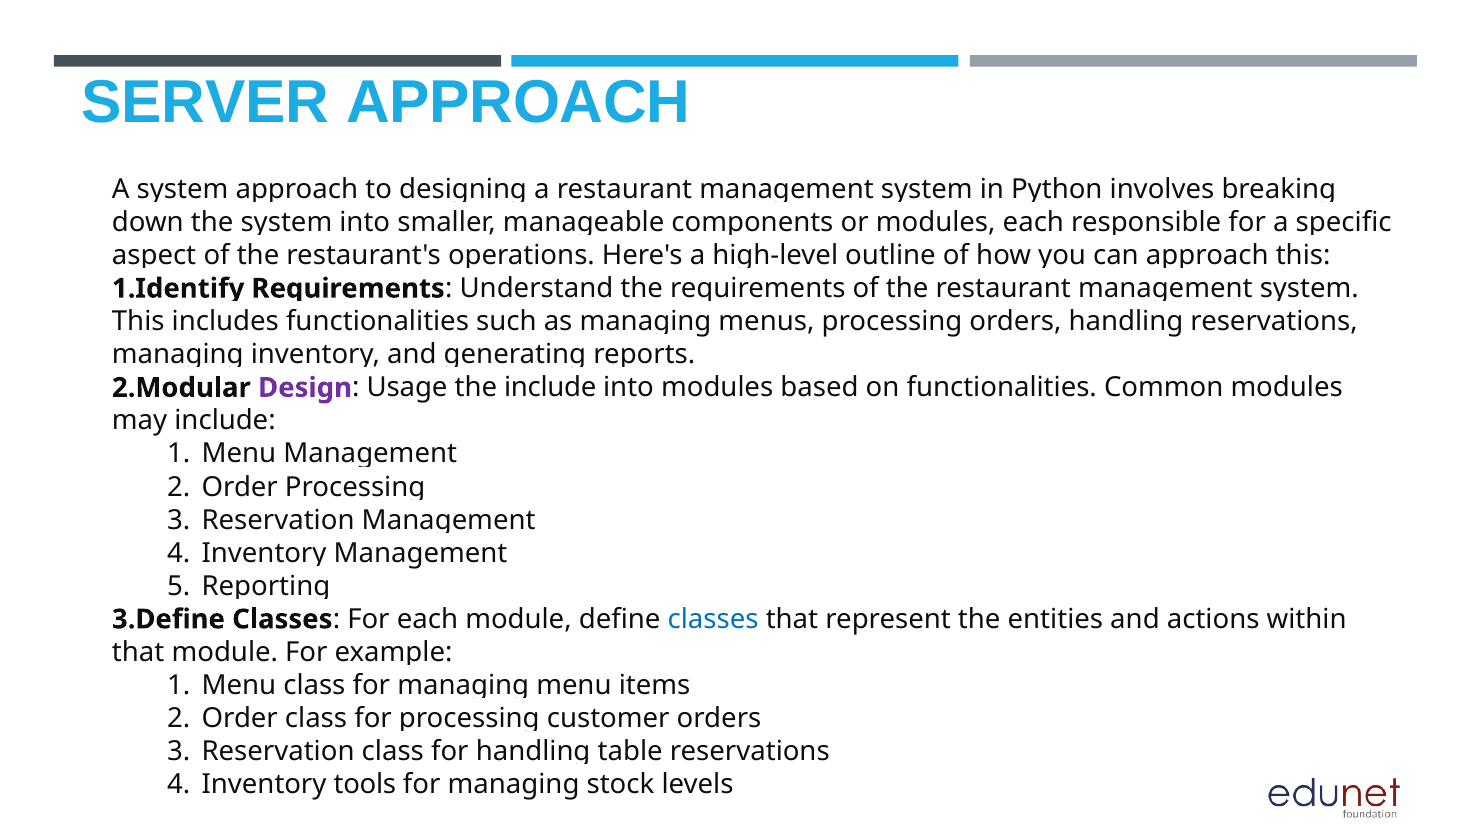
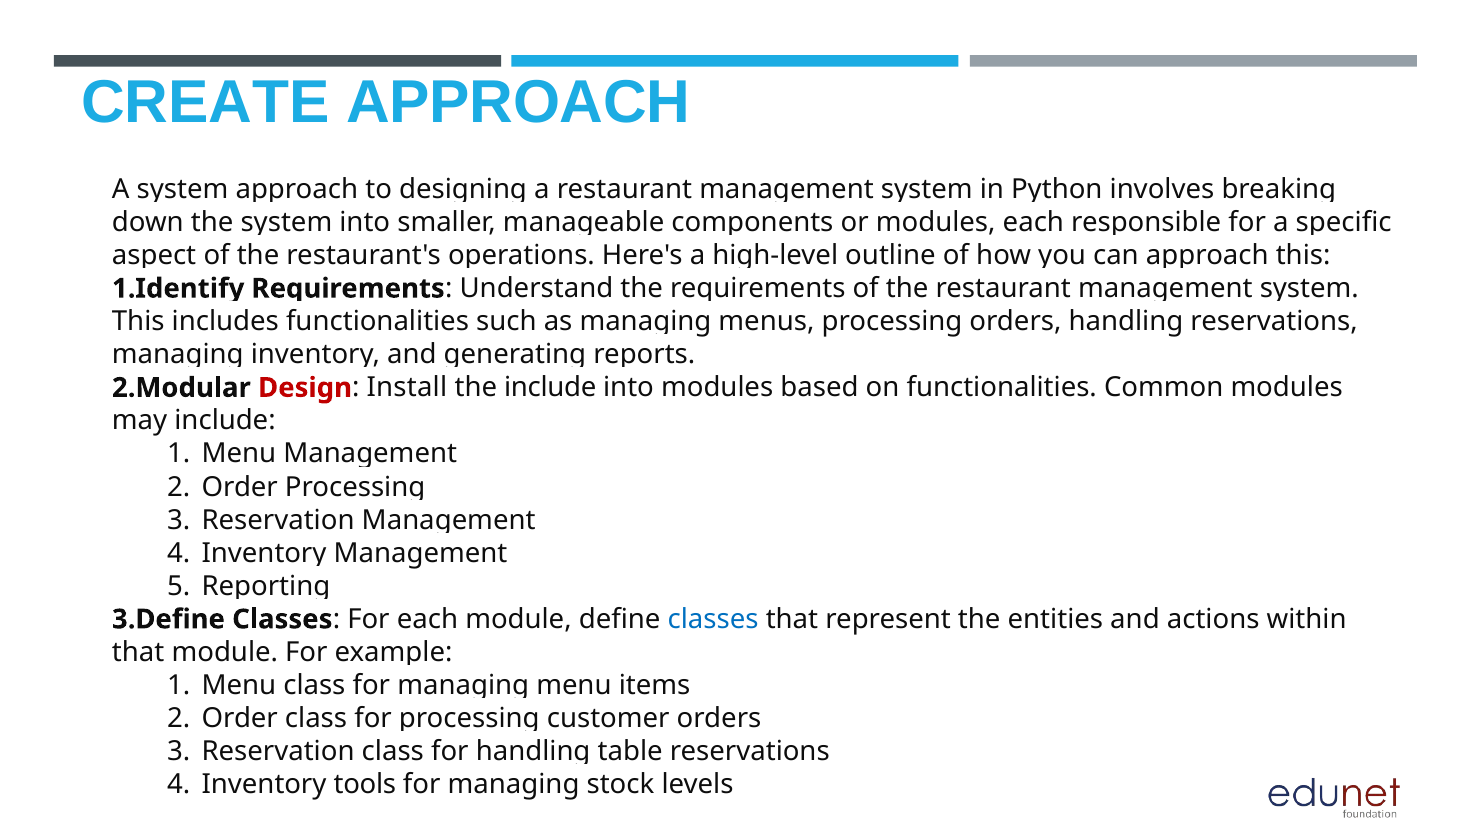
SERVER: SERVER -> CREATE
Design colour: purple -> red
Usage: Usage -> Install
